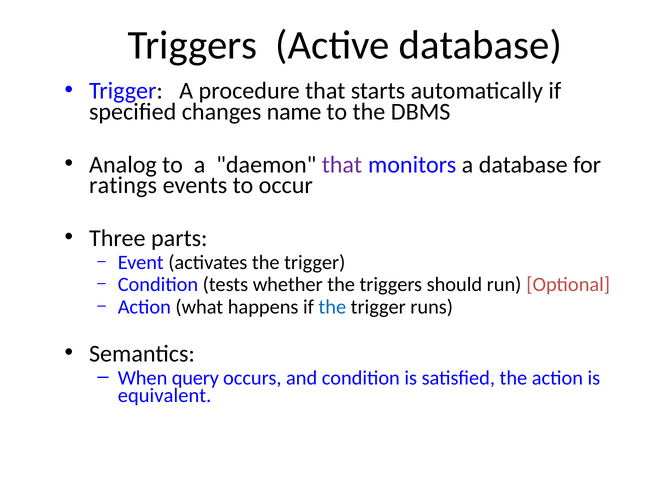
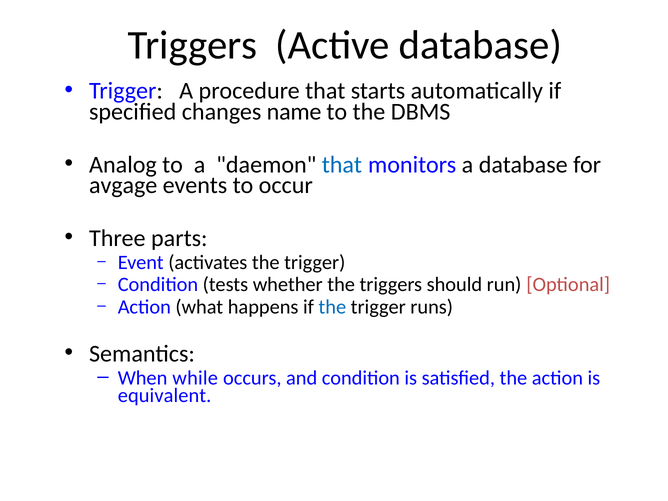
that at (342, 165) colour: purple -> blue
ratings: ratings -> avgage
query: query -> while
